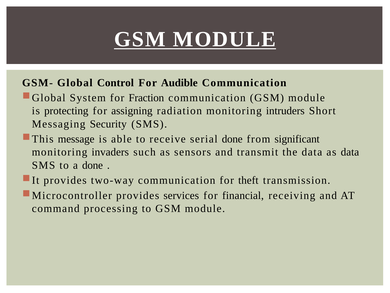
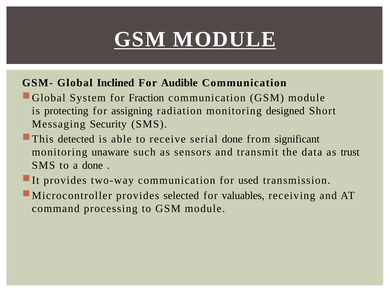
Control: Control -> Inclined
intruders: intruders -> designed
message: message -> detected
invaders: invaders -> unaware
as data: data -> trust
theft: theft -> used
services: services -> selected
financial: financial -> valuables
